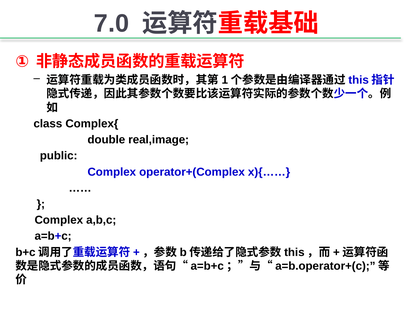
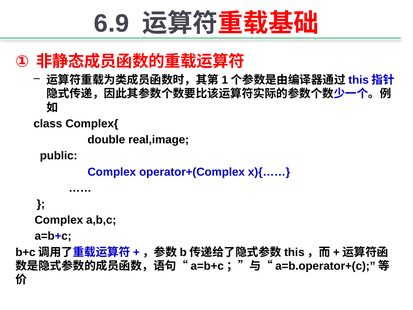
7.0: 7.0 -> 6.9
